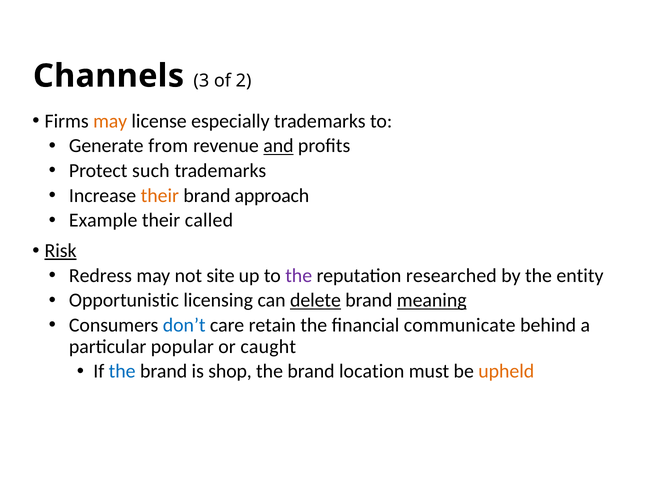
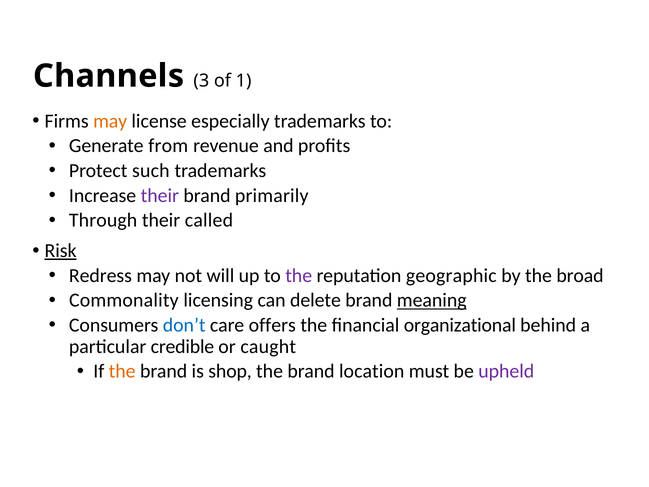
2: 2 -> 1
and underline: present -> none
their at (160, 195) colour: orange -> purple
approach: approach -> primarily
Example: Example -> Through
site: site -> will
researched: researched -> geographic
entity: entity -> broad
Opportunistic: Opportunistic -> Commonality
delete underline: present -> none
retain: retain -> offers
communicate: communicate -> organizational
popular: popular -> credible
the at (122, 371) colour: blue -> orange
upheld colour: orange -> purple
